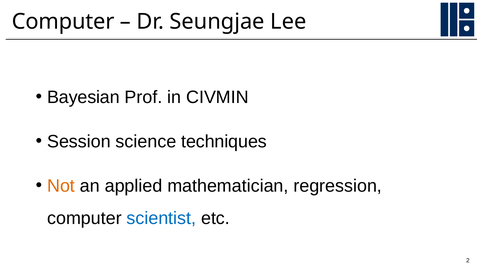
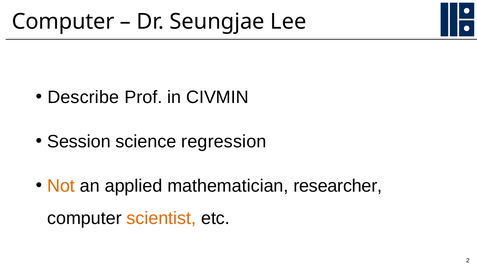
Bayesian: Bayesian -> Describe
techniques: techniques -> regression
regression: regression -> researcher
scientist colour: blue -> orange
